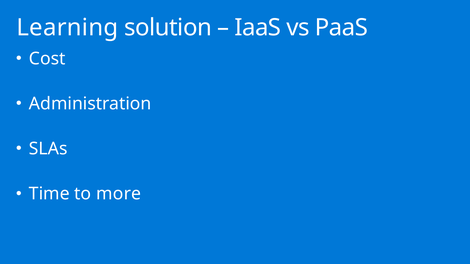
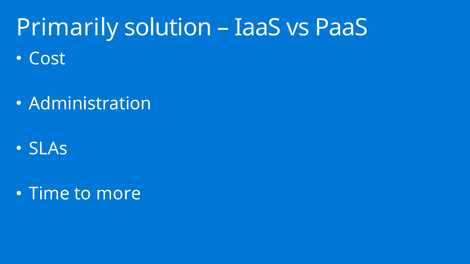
Learning: Learning -> Primarily
